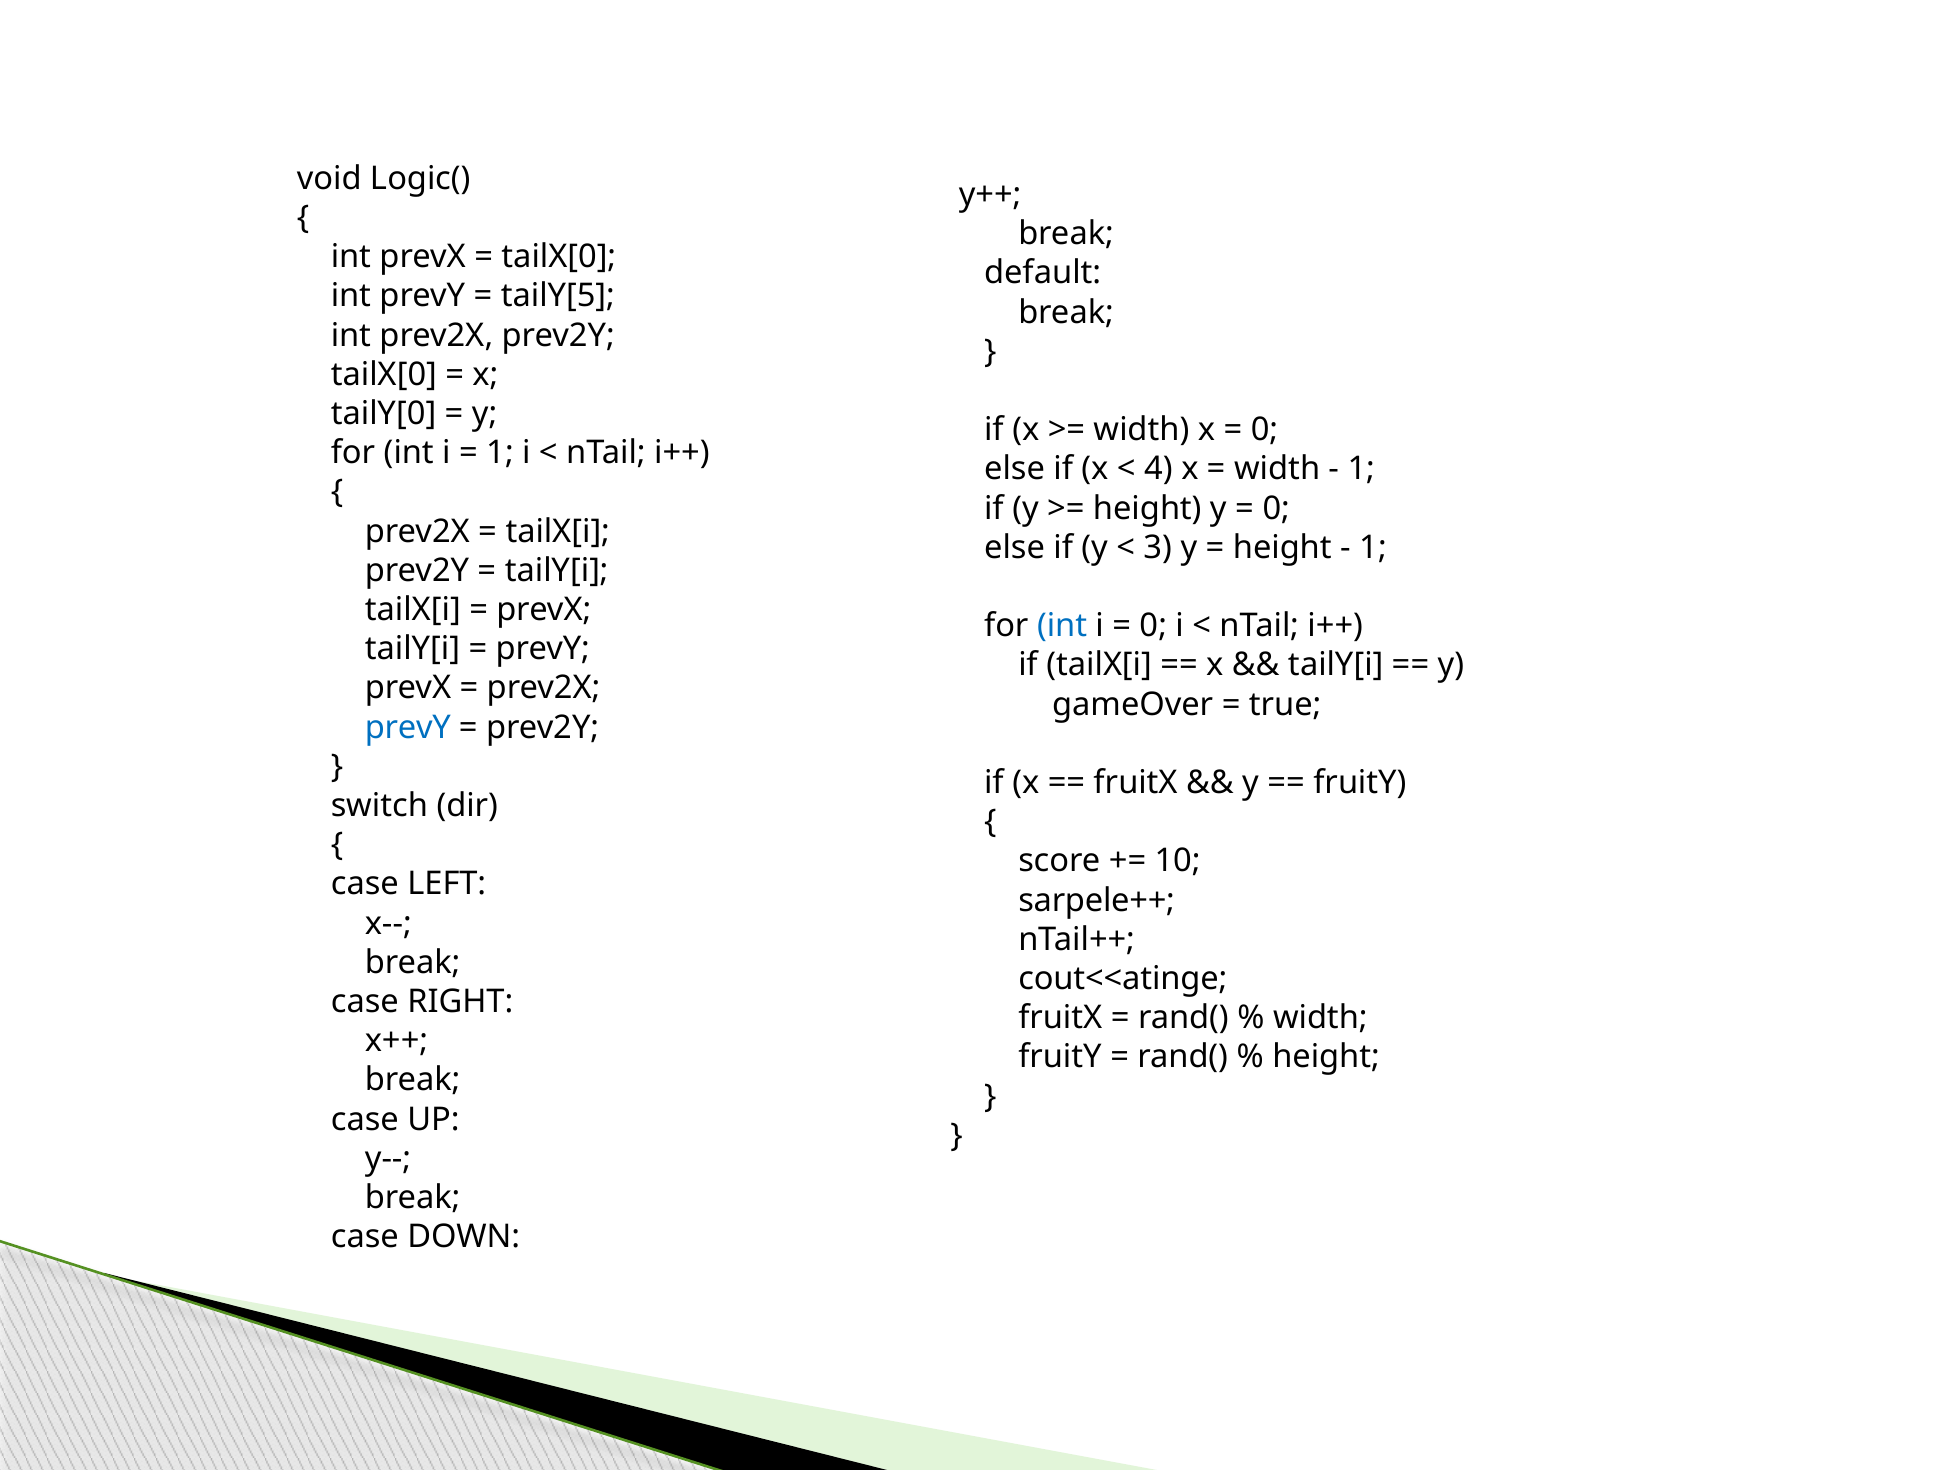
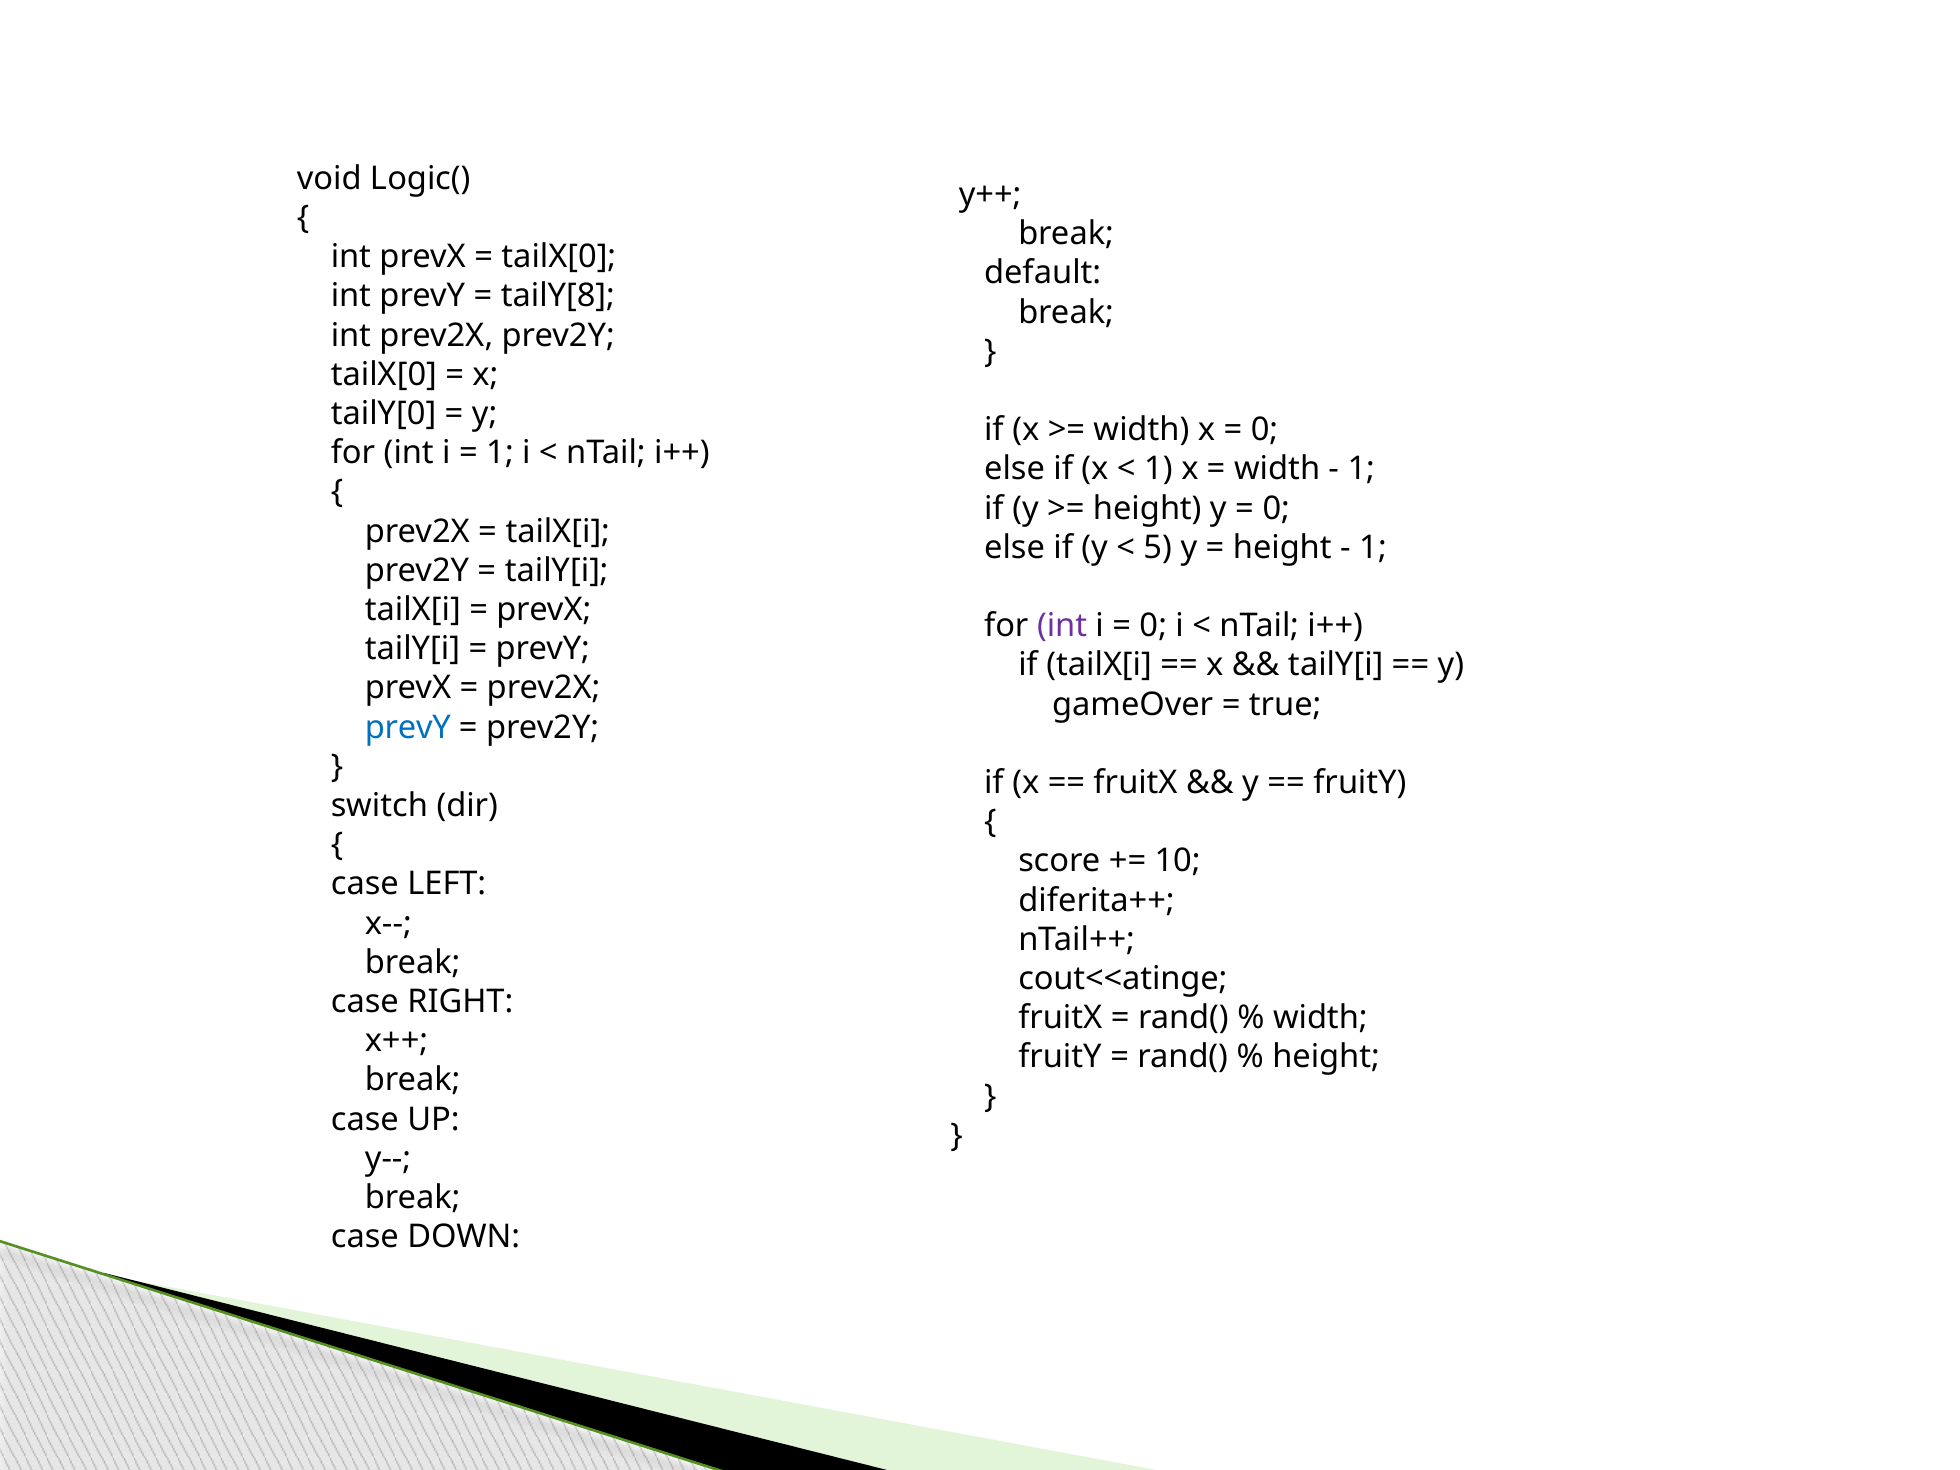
tailY[5: tailY[5 -> tailY[8
4 at (1158, 469): 4 -> 1
3: 3 -> 5
int at (1062, 626) colour: blue -> purple
sarpele++: sarpele++ -> diferita++
